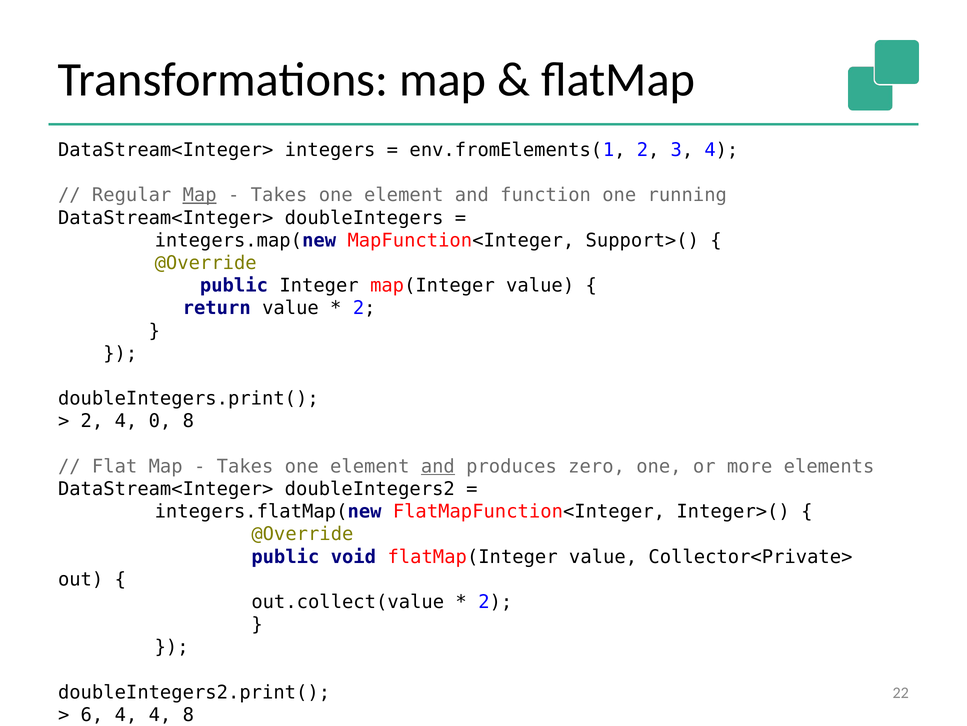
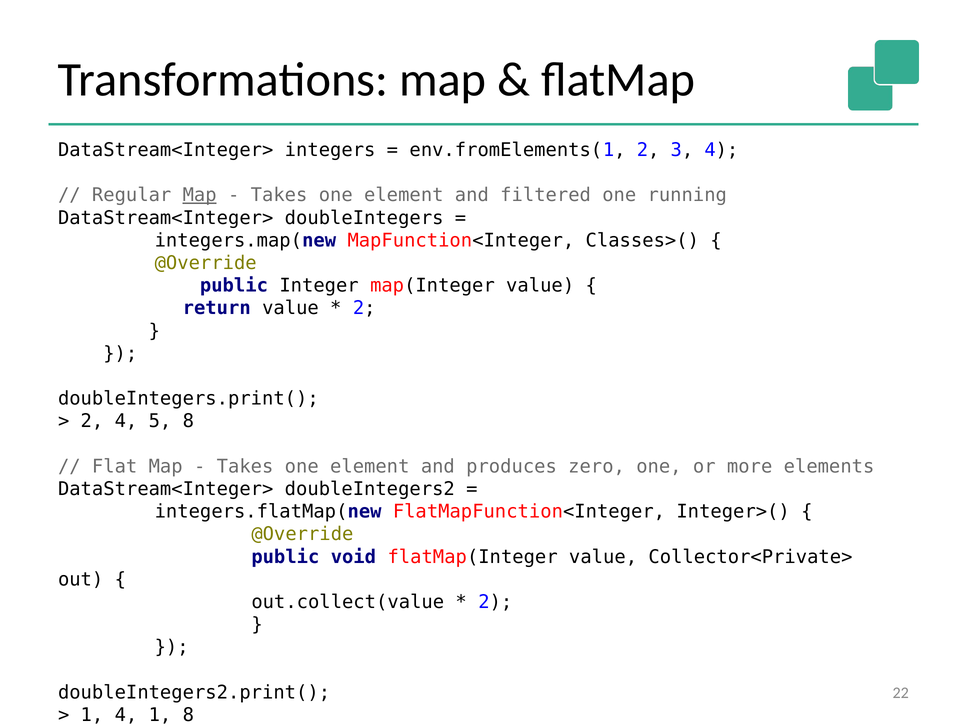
function: function -> filtered
Support>(: Support>( -> Classes>(
0: 0 -> 5
and at (438, 466) underline: present -> none
6 at (92, 714): 6 -> 1
4 4: 4 -> 1
